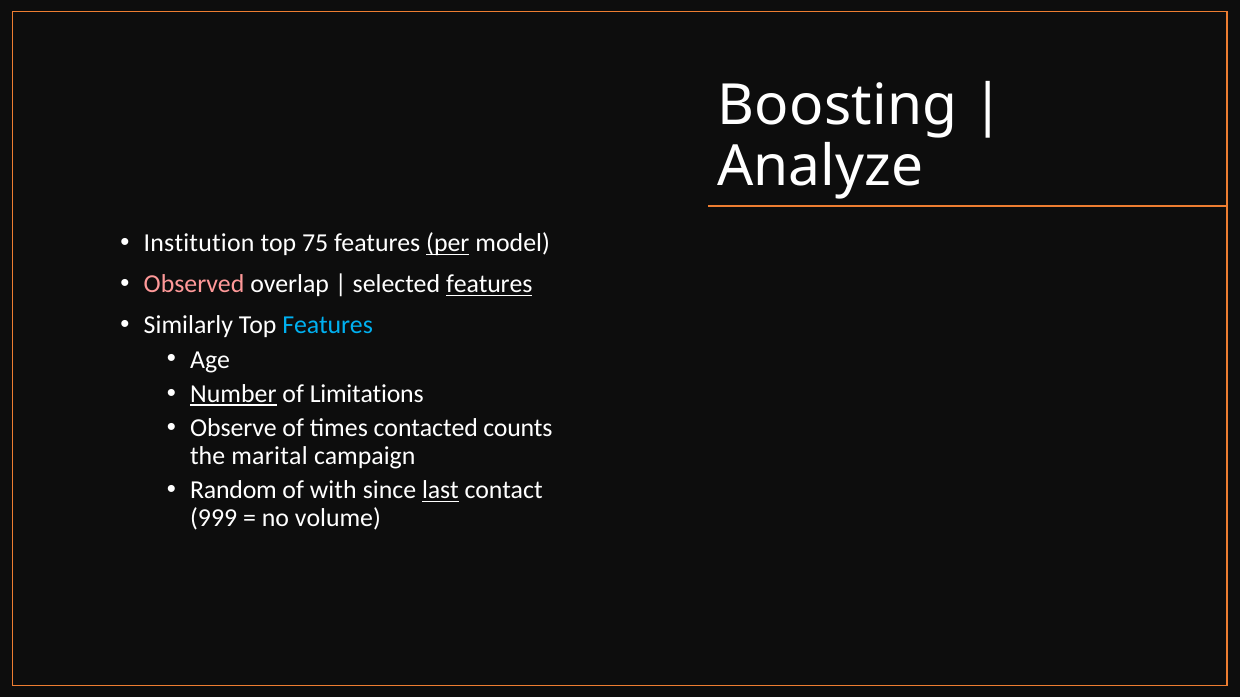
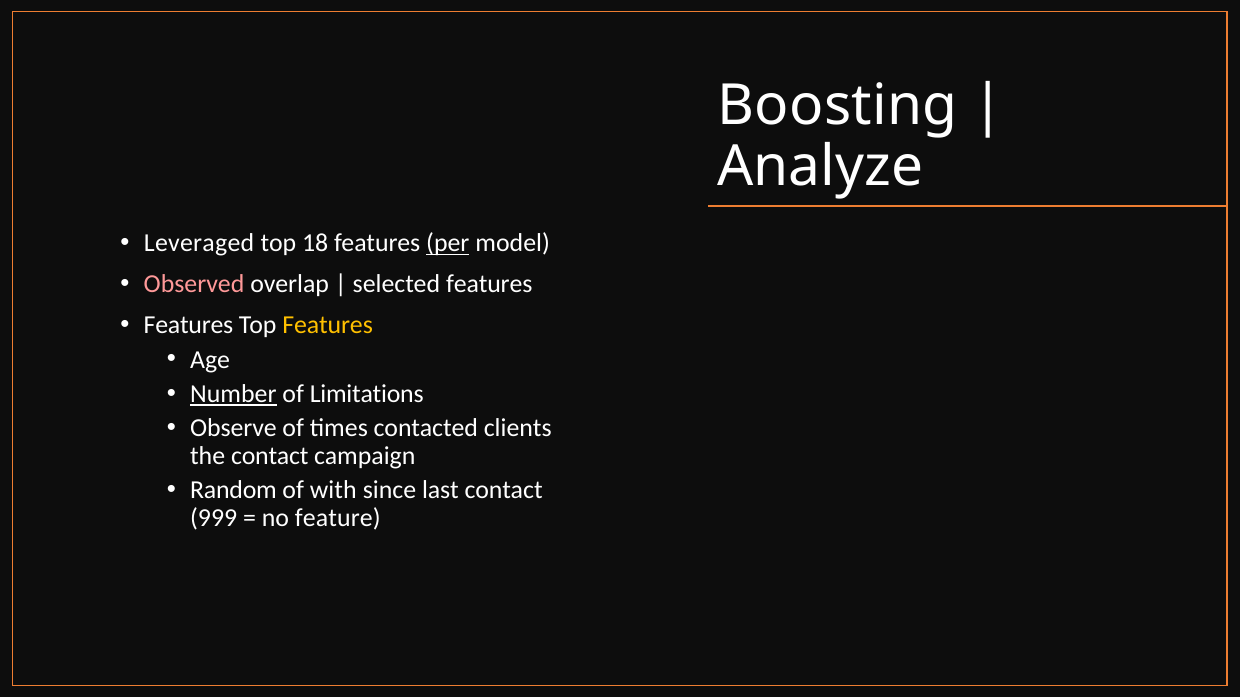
Institution: Institution -> Leveraged
75: 75 -> 18
features at (489, 284) underline: present -> none
Similarly at (188, 325): Similarly -> Features
Features at (328, 325) colour: light blue -> yellow
counts: counts -> clients
the marital: marital -> contact
last underline: present -> none
volume: volume -> feature
